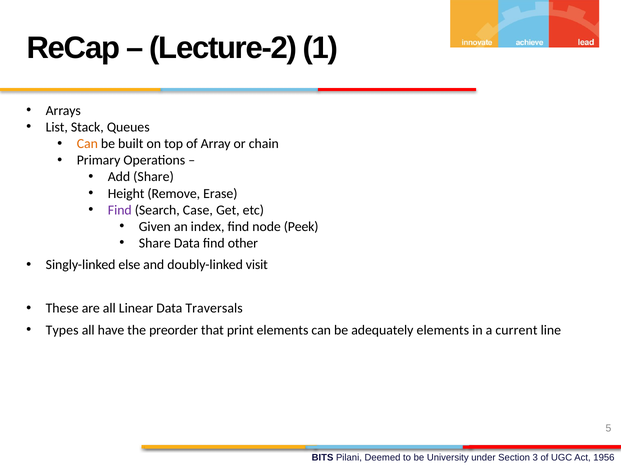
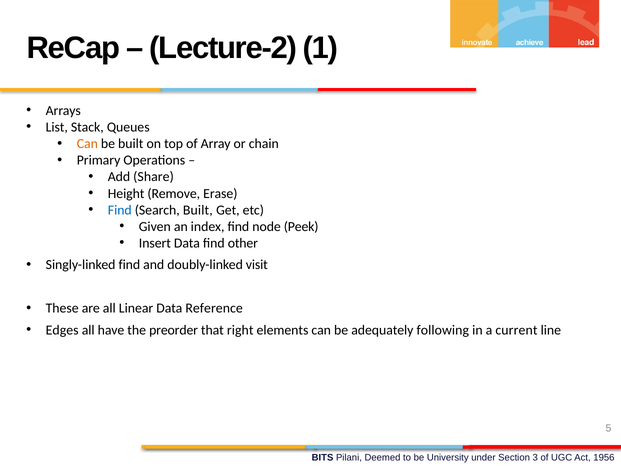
Find at (120, 210) colour: purple -> blue
Search Case: Case -> Built
Share at (155, 243): Share -> Insert
Singly-linked else: else -> find
Traversals: Traversals -> Reference
Types: Types -> Edges
print: print -> right
adequately elements: elements -> following
